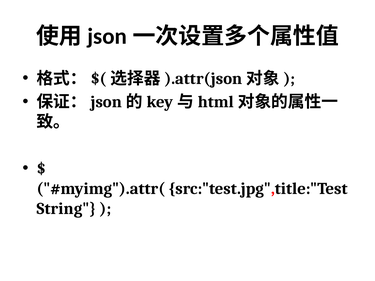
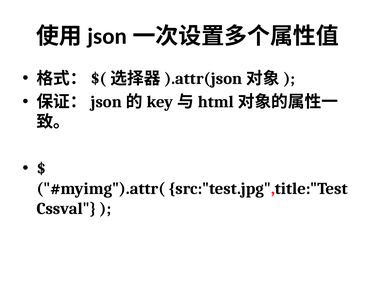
String: String -> Cssval
